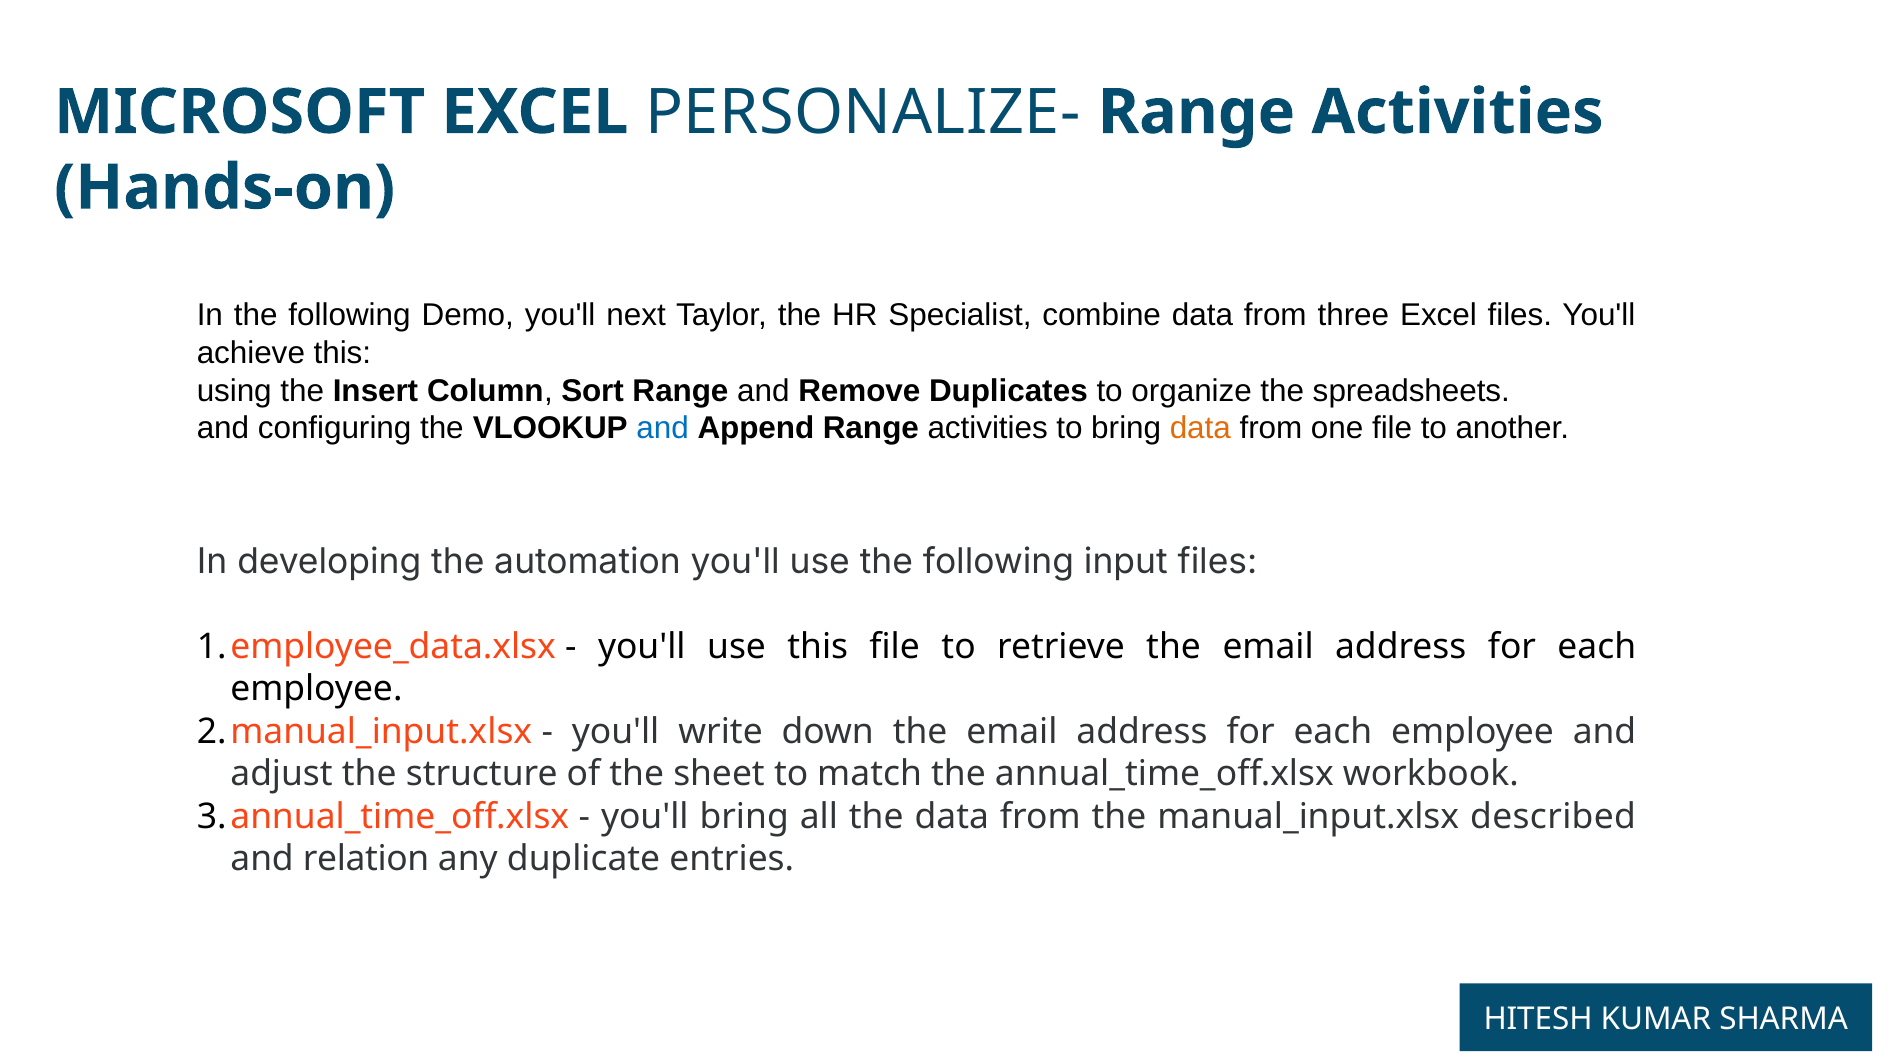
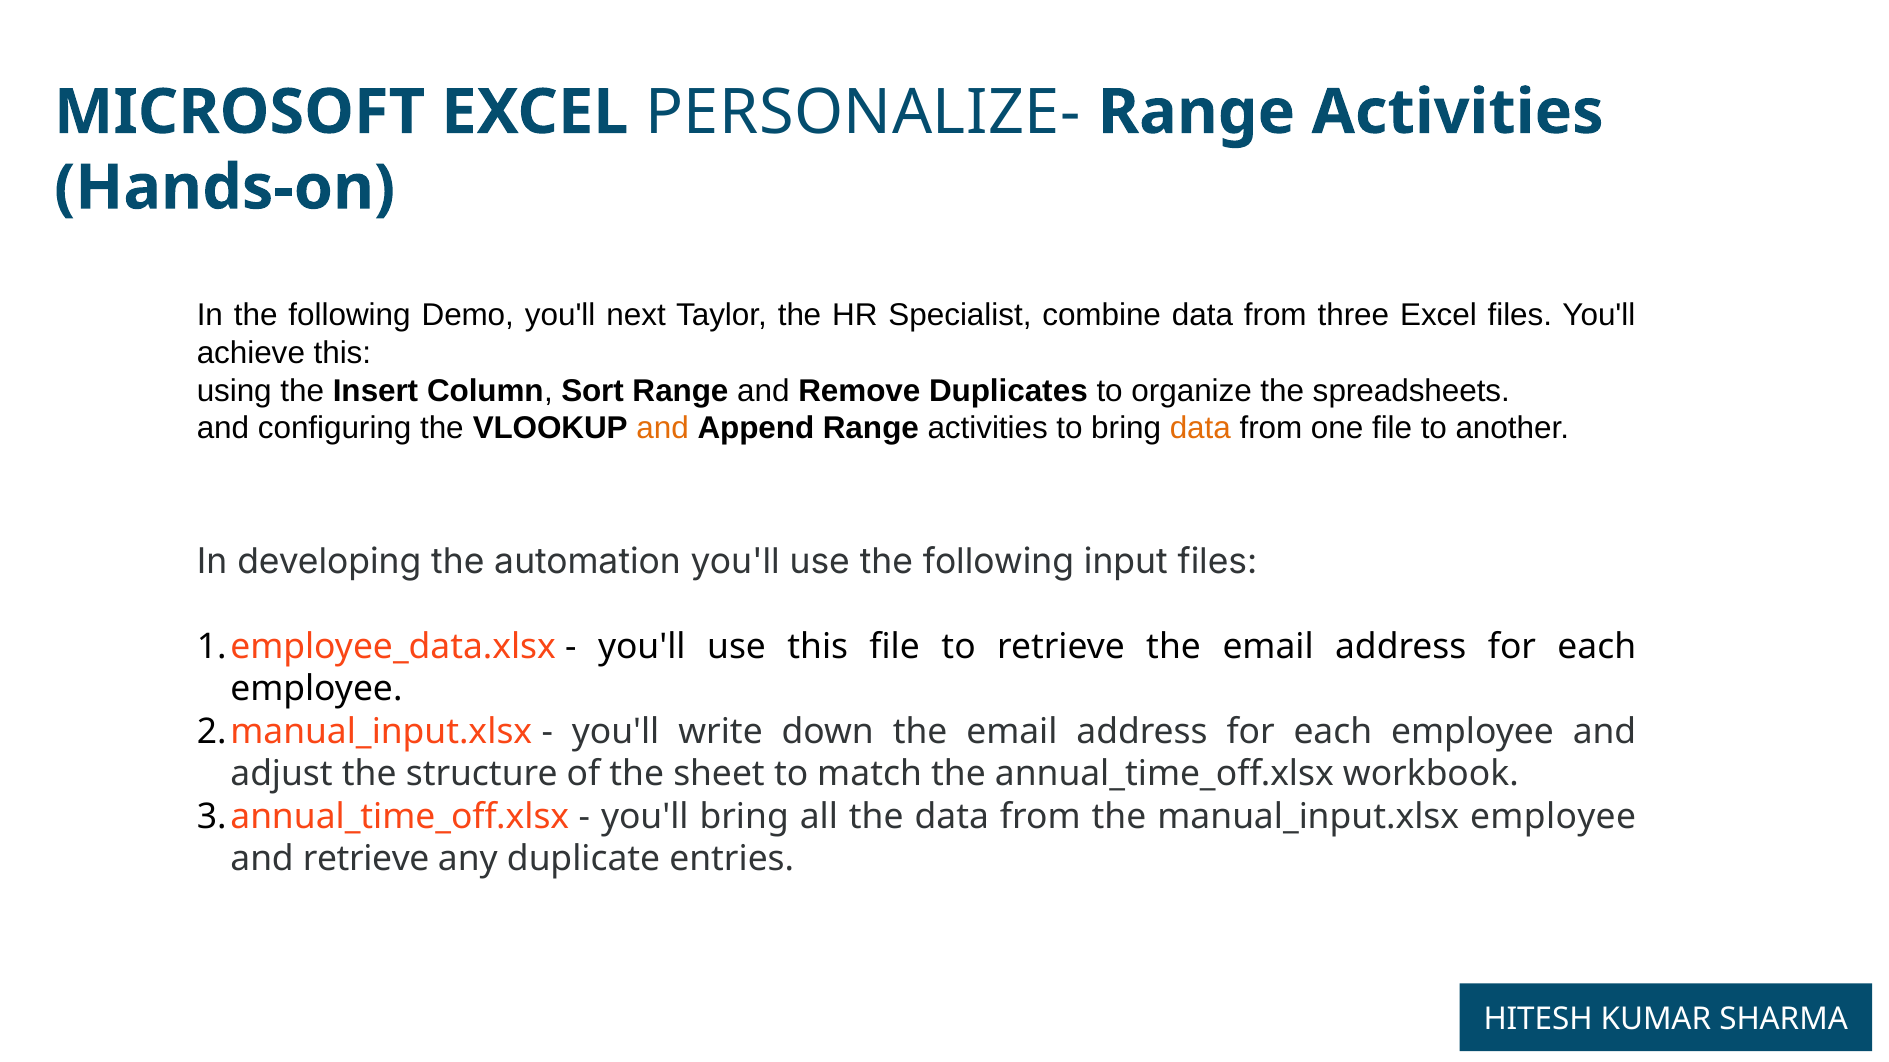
and at (663, 429) colour: blue -> orange
manual_input.xlsx described: described -> employee
and relation: relation -> retrieve
